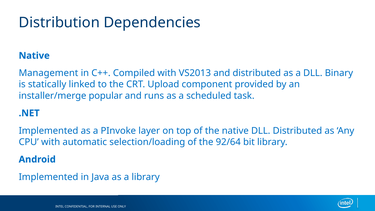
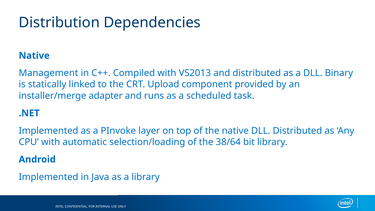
popular: popular -> adapter
92/64: 92/64 -> 38/64
